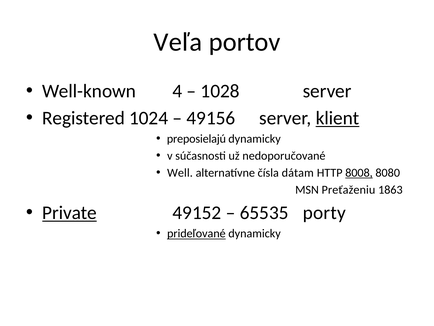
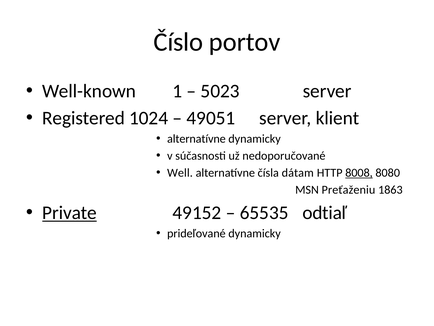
Veľa: Veľa -> Číslo
4: 4 -> 1
1028: 1028 -> 5023
49156: 49156 -> 49051
klient underline: present -> none
preposielajú at (196, 139): preposielajú -> alternatívne
porty: porty -> odtiaľ
prideľované underline: present -> none
